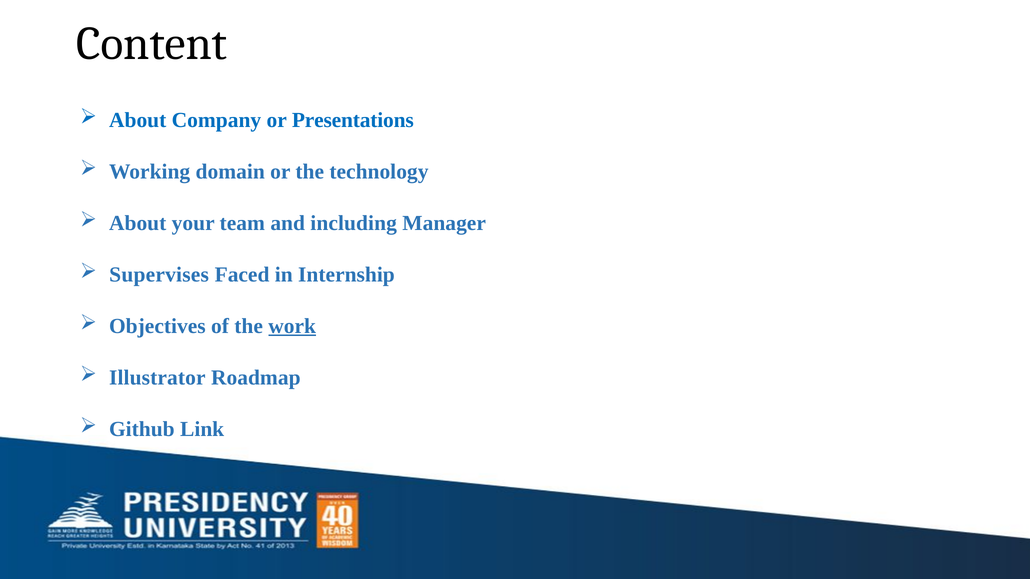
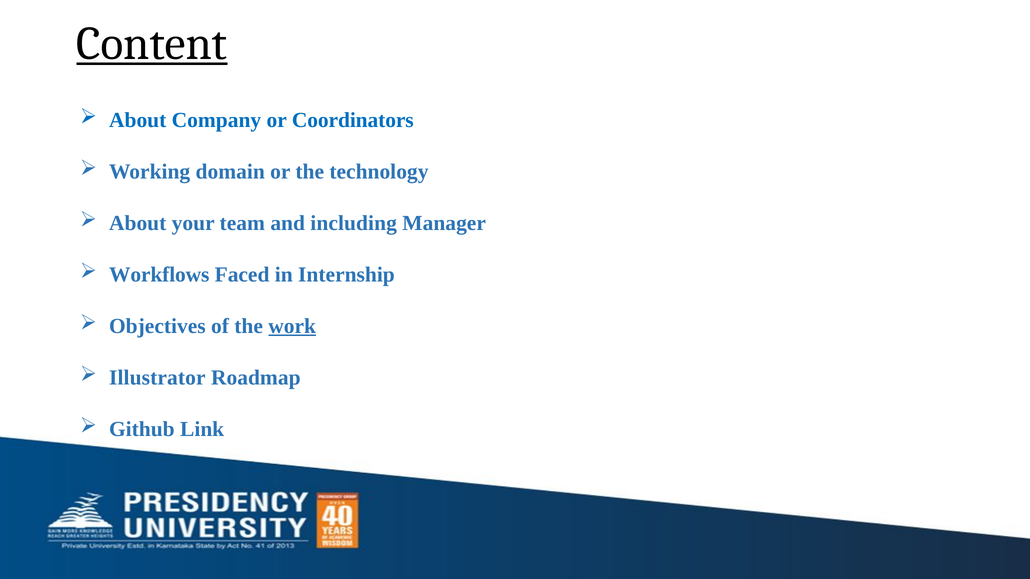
Content underline: none -> present
Presentations: Presentations -> Coordinators
Supervises: Supervises -> Workflows
